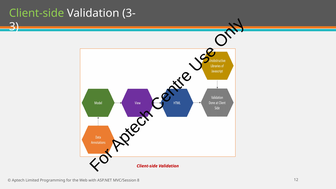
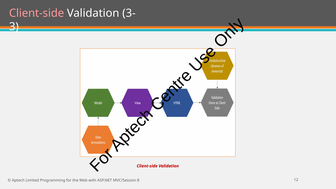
Client-side at (37, 13) colour: light green -> pink
